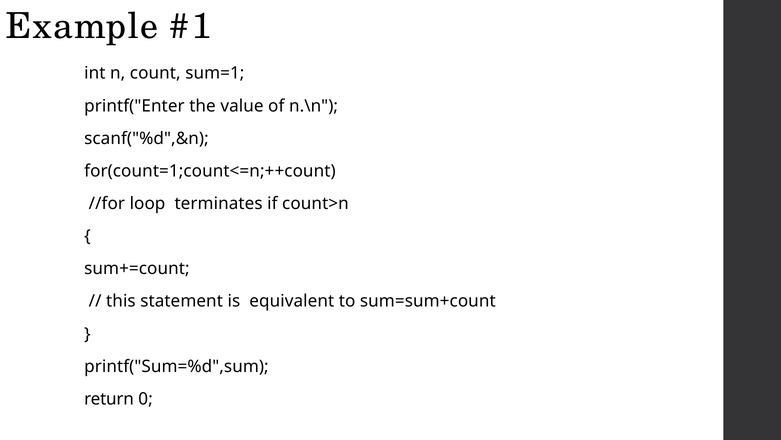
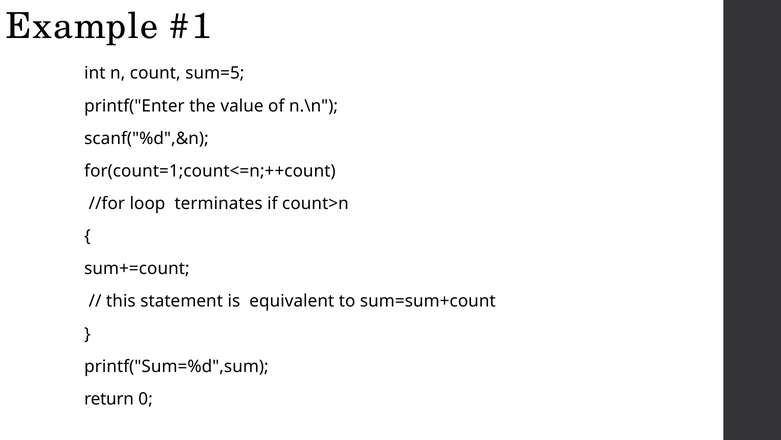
sum=1: sum=1 -> sum=5
